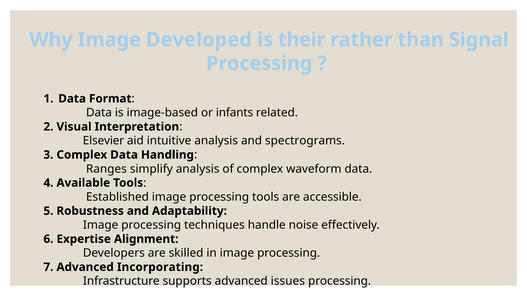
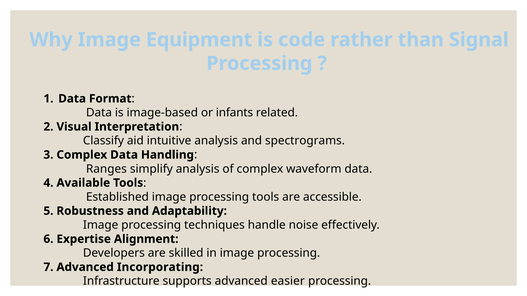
Developed: Developed -> Equipment
their: their -> code
Elsevier: Elsevier -> Classify
issues: issues -> easier
